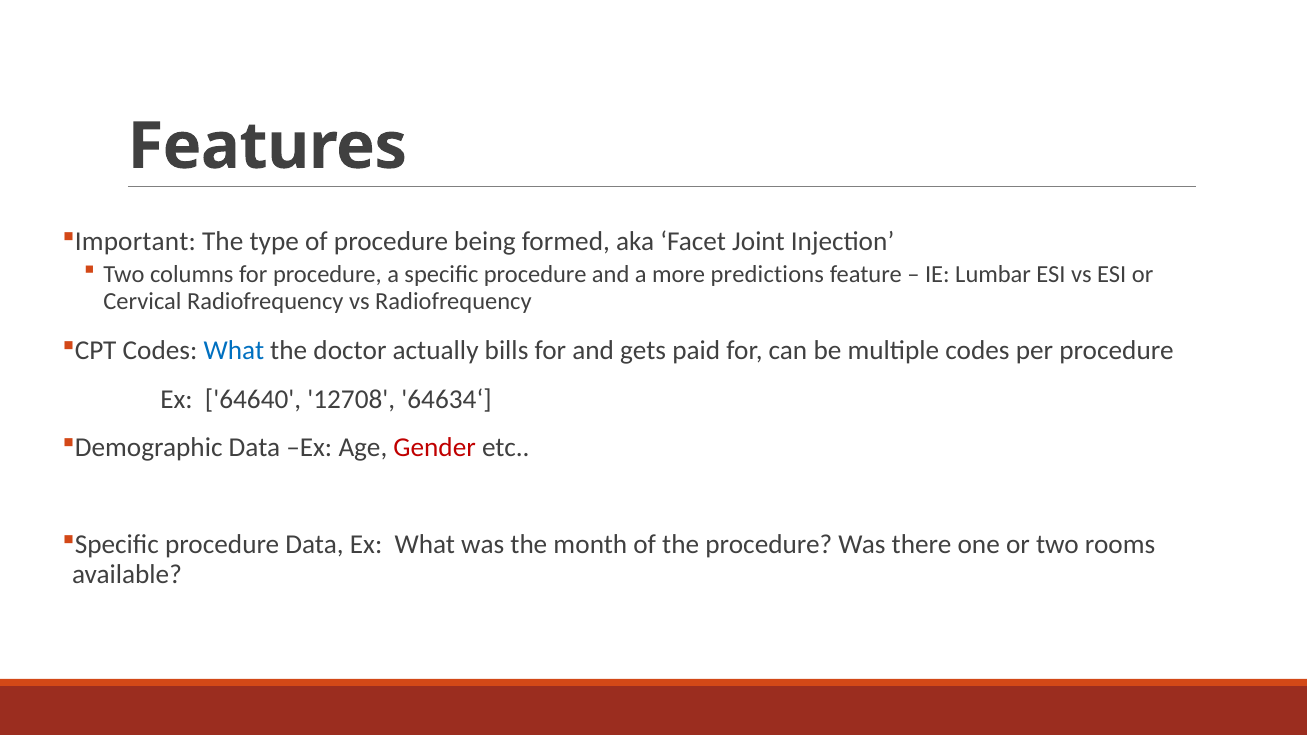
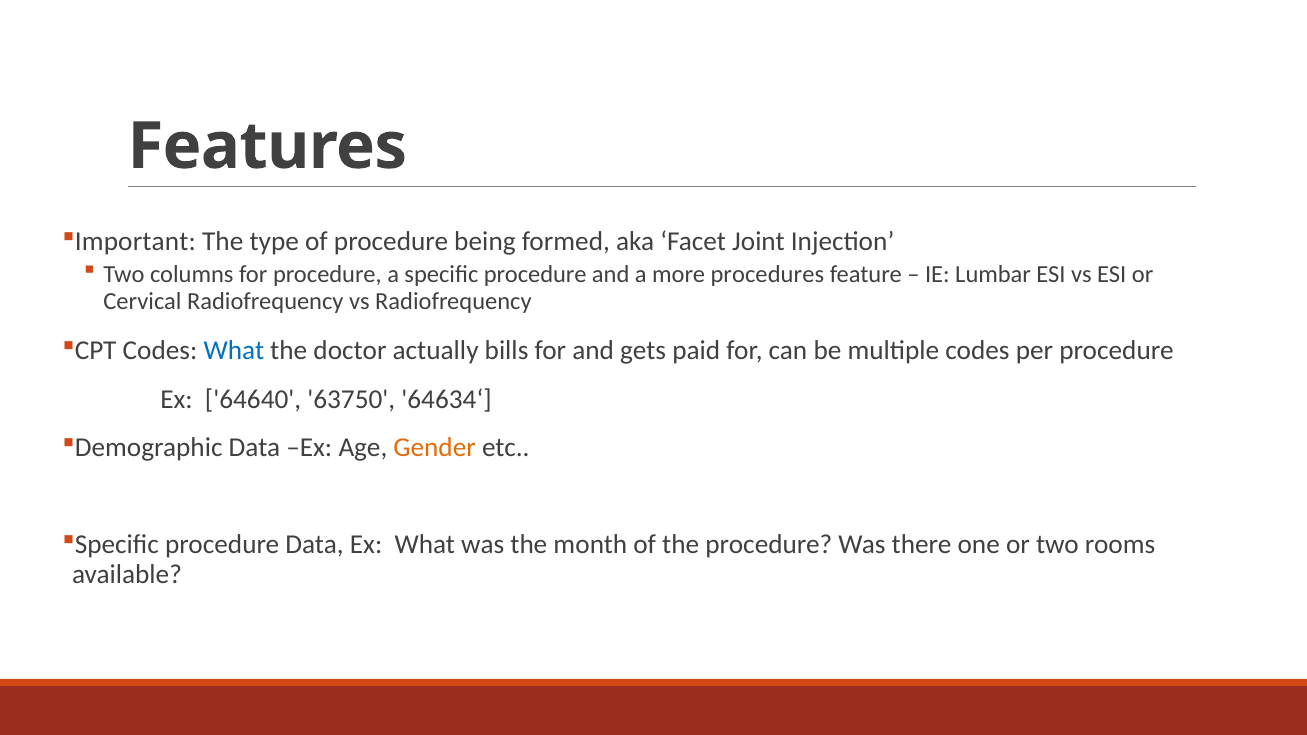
predictions: predictions -> procedures
12708: 12708 -> 63750
Gender colour: red -> orange
